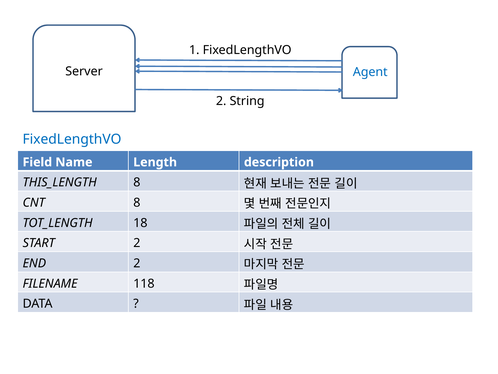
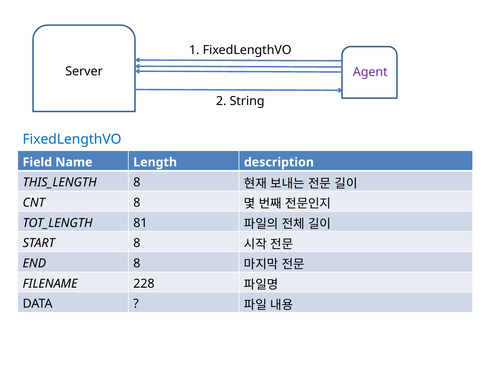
Agent colour: blue -> purple
18: 18 -> 81
START 2: 2 -> 8
END 2: 2 -> 8
118: 118 -> 228
